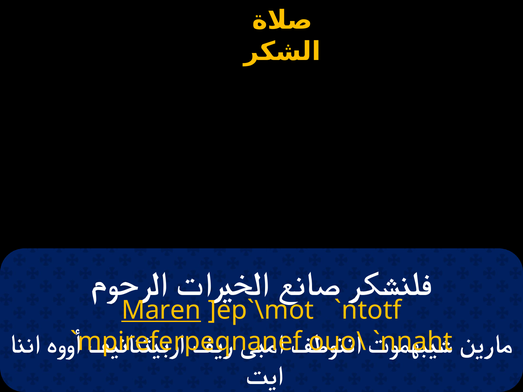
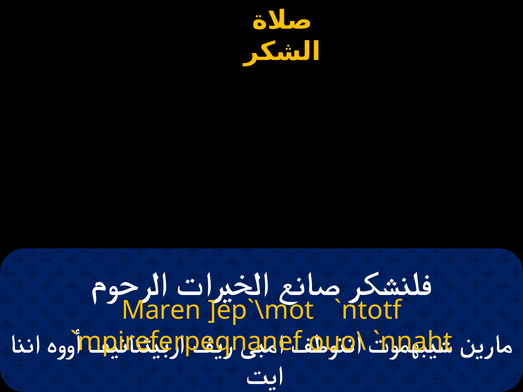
Maren underline: present -> none
